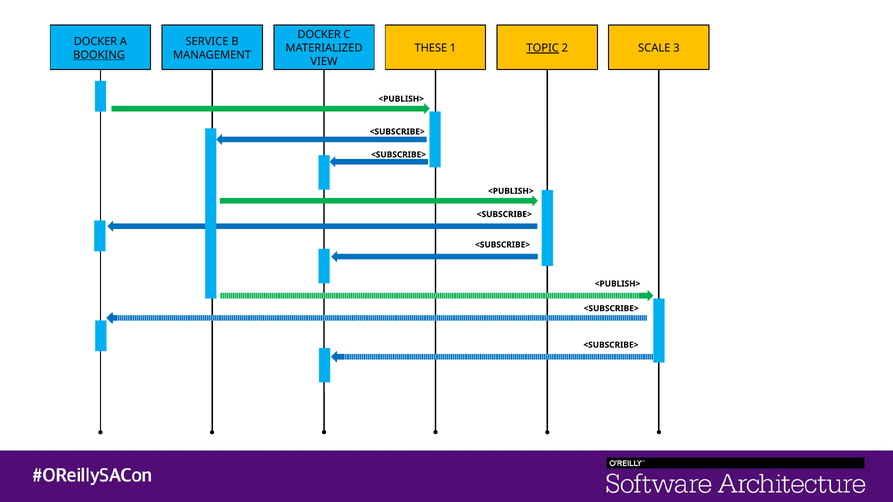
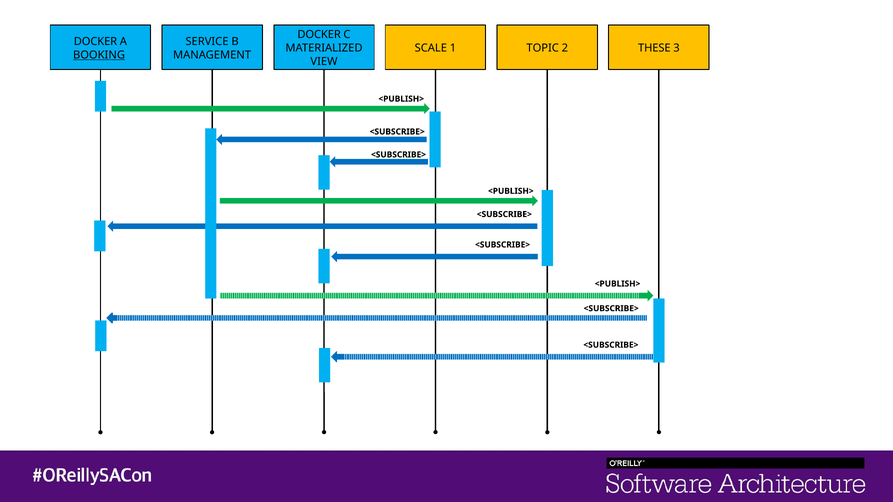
THESE: THESE -> SCALE
TOPIC underline: present -> none
SCALE: SCALE -> THESE
